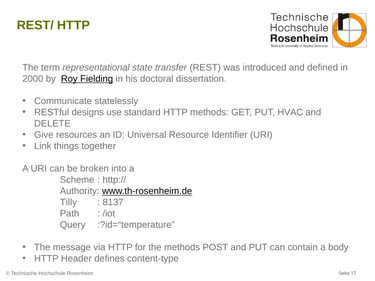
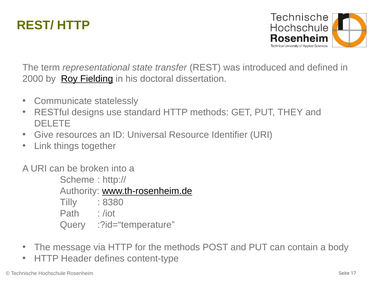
HVAC: HVAC -> THEY
8137: 8137 -> 8380
